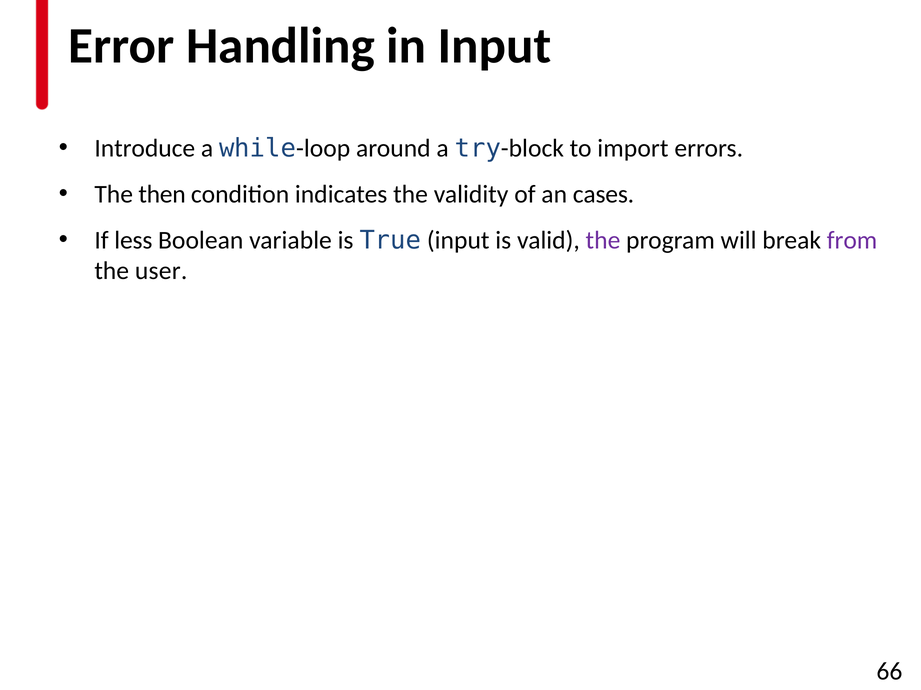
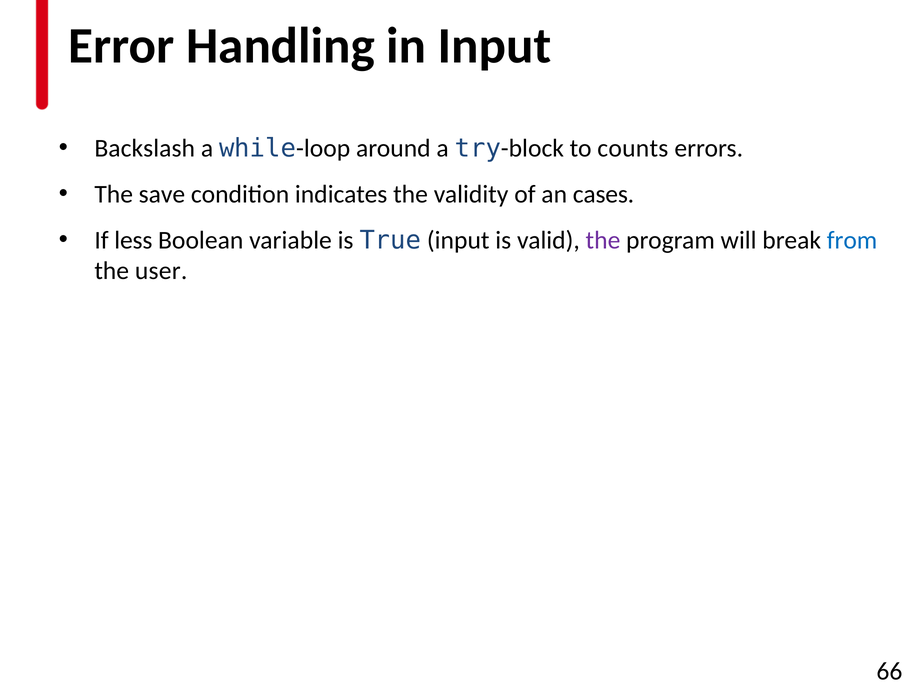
Introduce: Introduce -> Backslash
import: import -> counts
then: then -> save
from colour: purple -> blue
